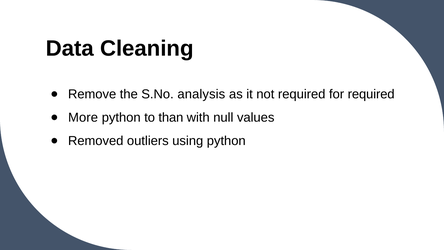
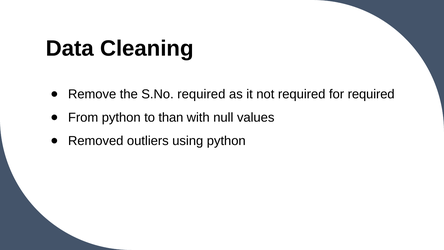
S.No analysis: analysis -> required
More: More -> From
